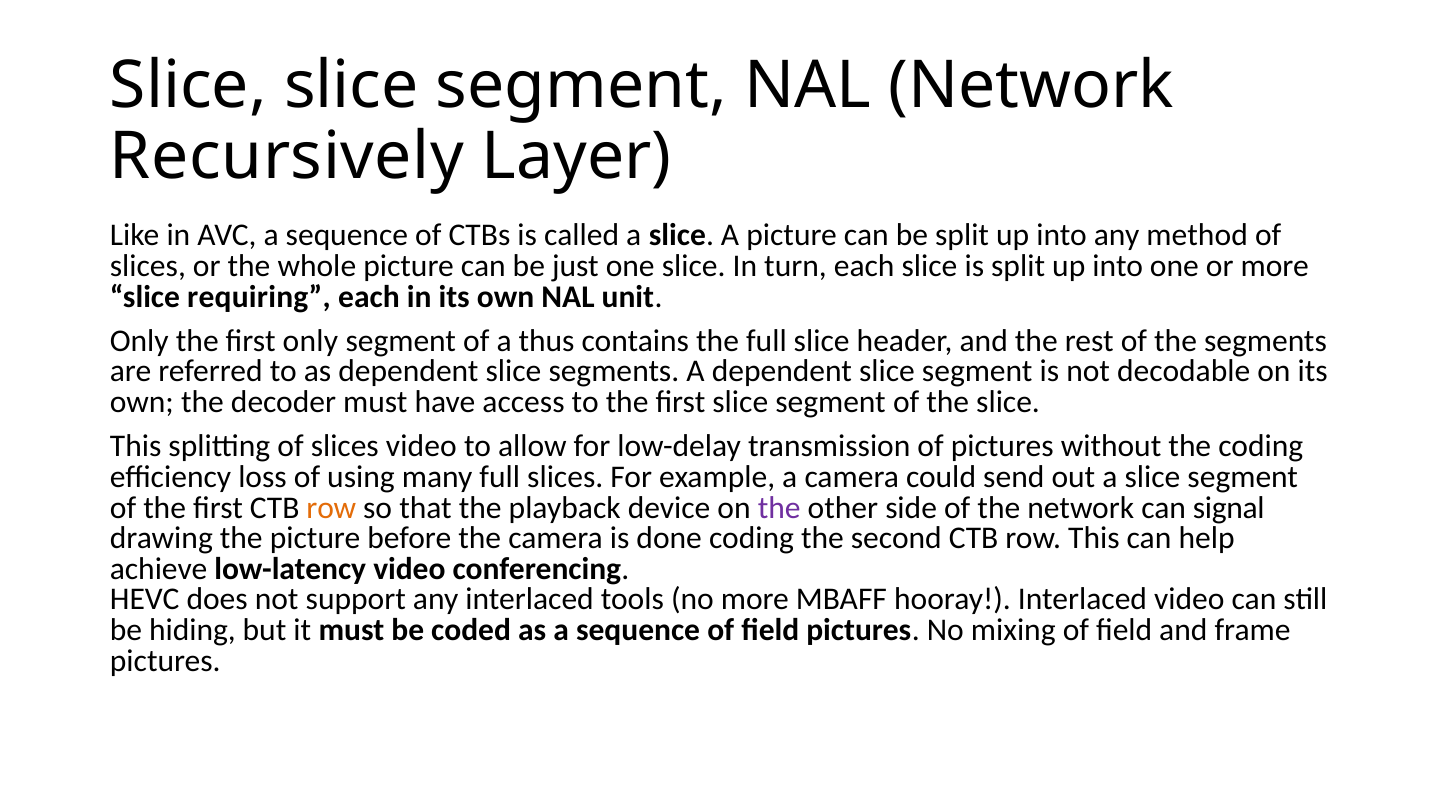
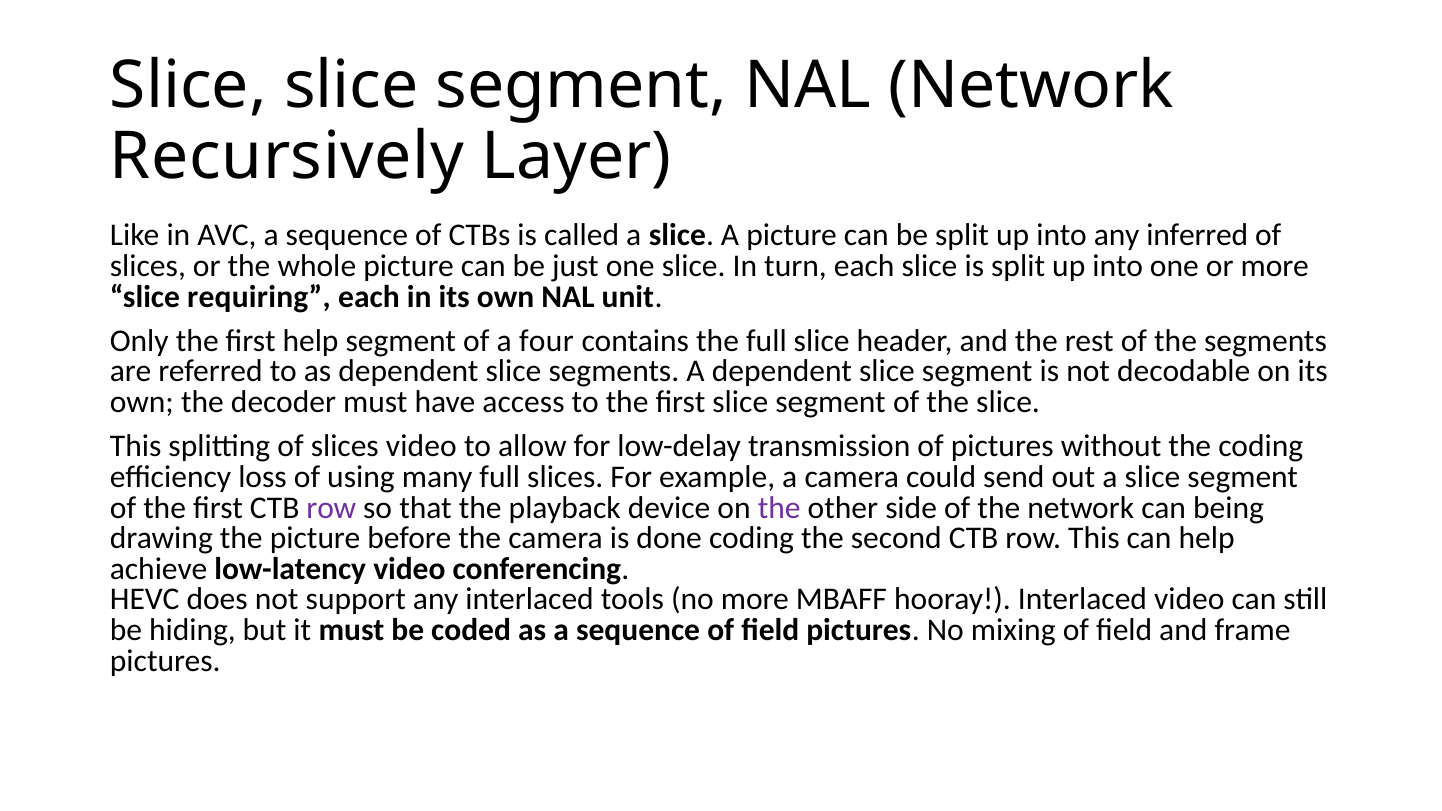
method: method -> inferred
first only: only -> help
thus: thus -> four
row at (331, 508) colour: orange -> purple
signal: signal -> being
